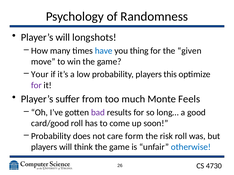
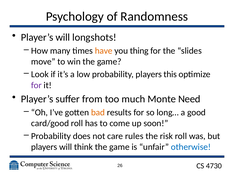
have colour: blue -> orange
given: given -> slides
Your: Your -> Look
Feels: Feels -> Need
bad colour: purple -> orange
form: form -> rules
